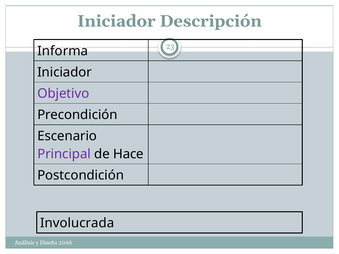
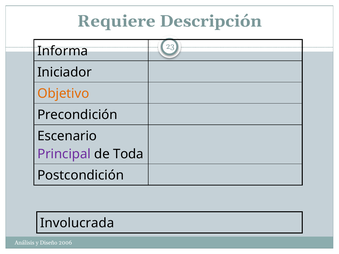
Iniciador at (116, 21): Iniciador -> Requiere
Objetivo colour: purple -> orange
Hace: Hace -> Toda
